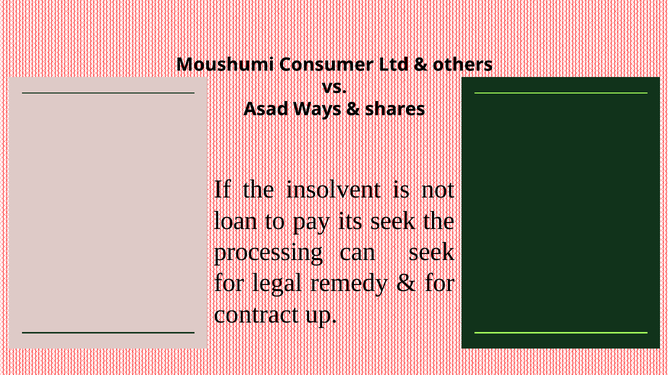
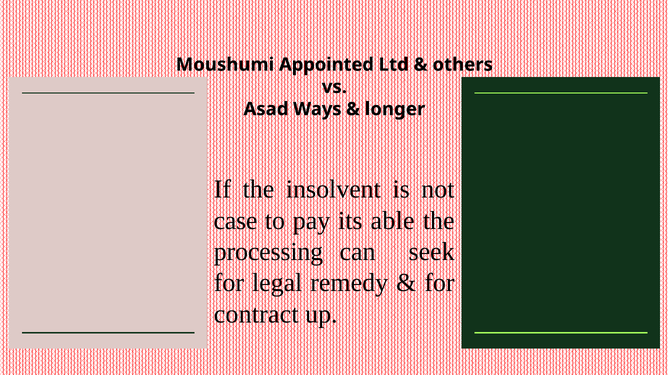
Consumer: Consumer -> Appointed
shares: shares -> longer
loan: loan -> case
its seek: seek -> able
